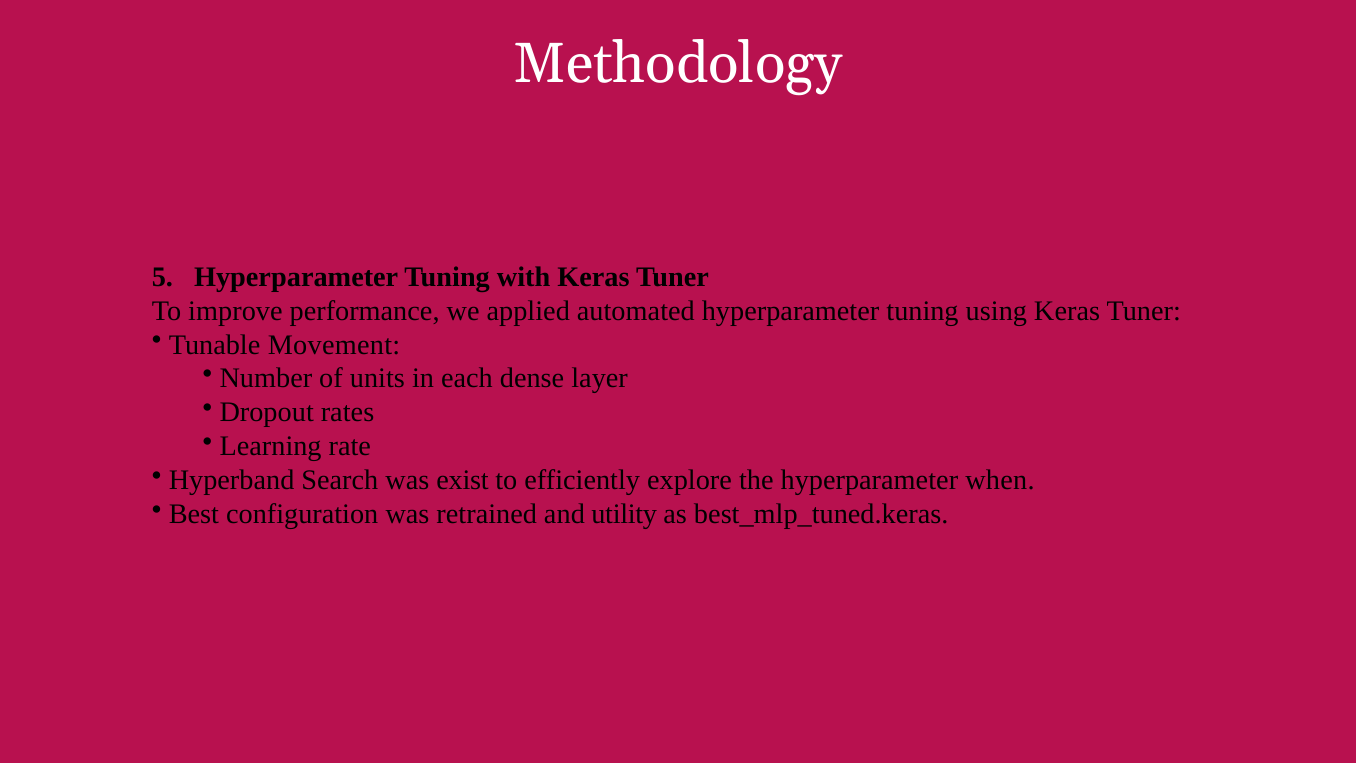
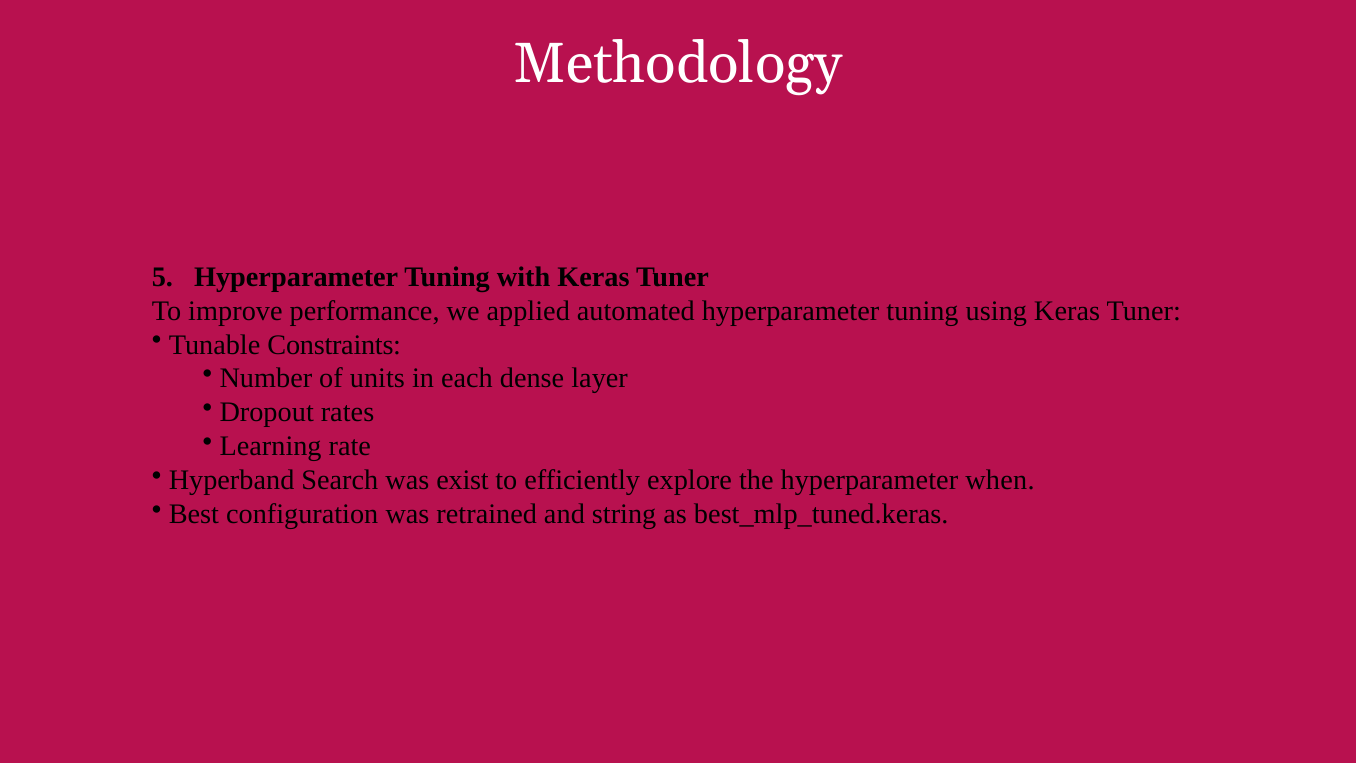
Movement: Movement -> Constraints
utility: utility -> string
